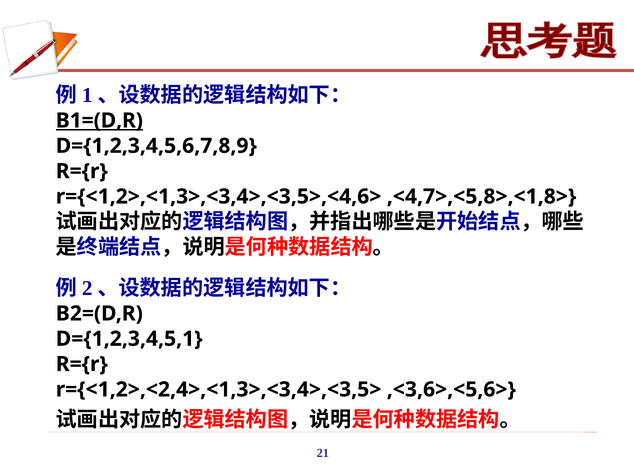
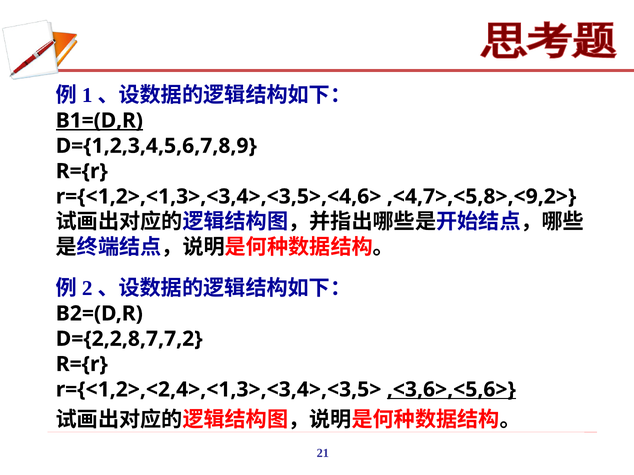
,<4,7>,<5,8>,<1,8>: ,<4,7>,<5,8>,<1,8> -> ,<4,7>,<5,8>,<9,2>
D={1,2,3,4,5,1: D={1,2,3,4,5,1 -> D={2,2,8,7,7,2
,<3,6>,<5,6> underline: none -> present
